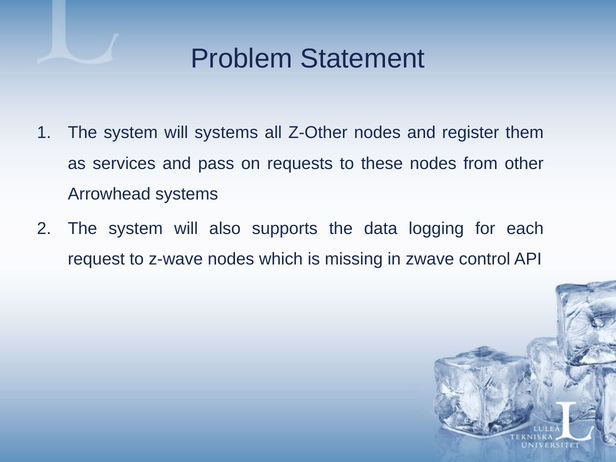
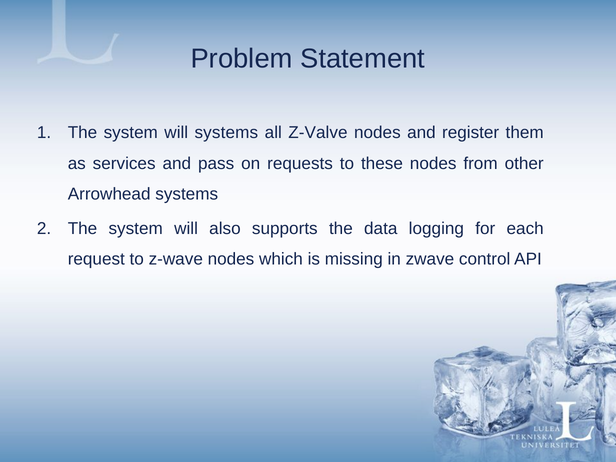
Z-Other: Z-Other -> Z-Valve
